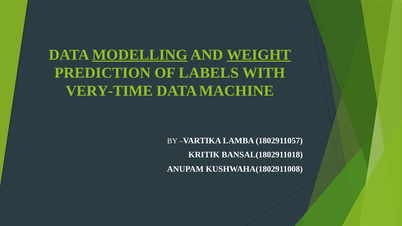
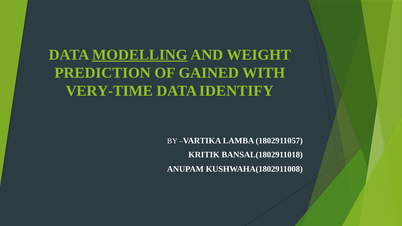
WEIGHT underline: present -> none
LABELS: LABELS -> GAINED
MACHINE: MACHINE -> IDENTIFY
